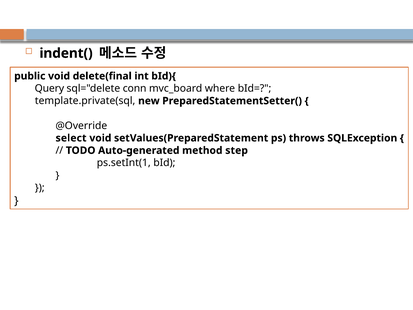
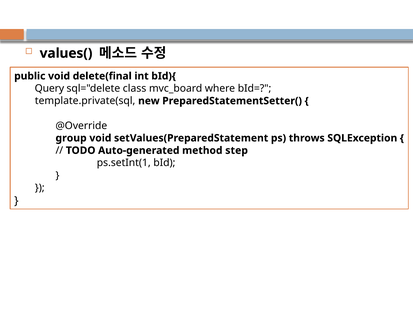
indent(: indent( -> values(
conn: conn -> class
select: select -> group
